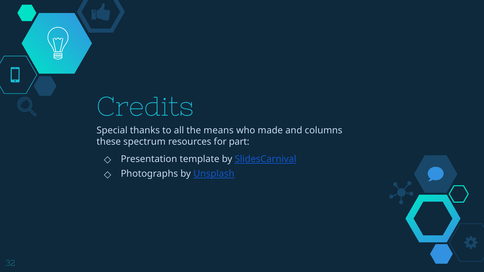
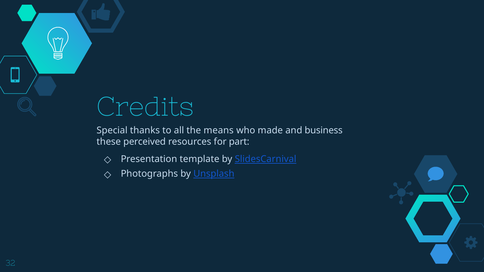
columns: columns -> business
spectrum: spectrum -> perceived
